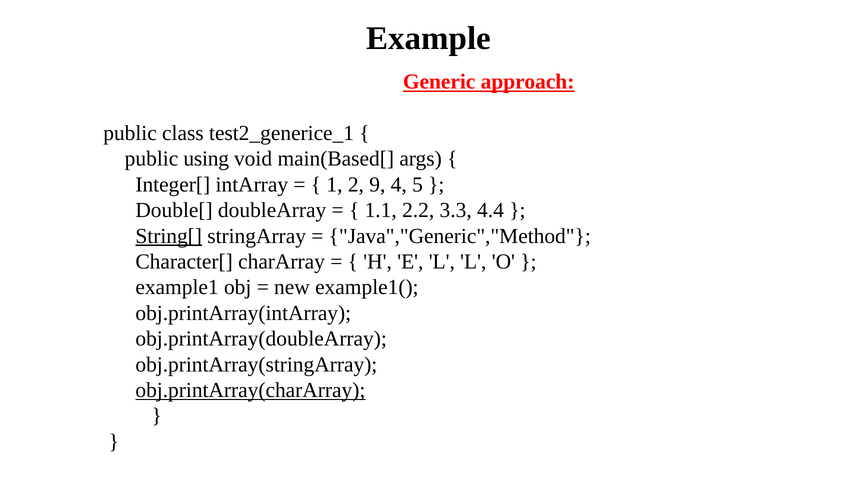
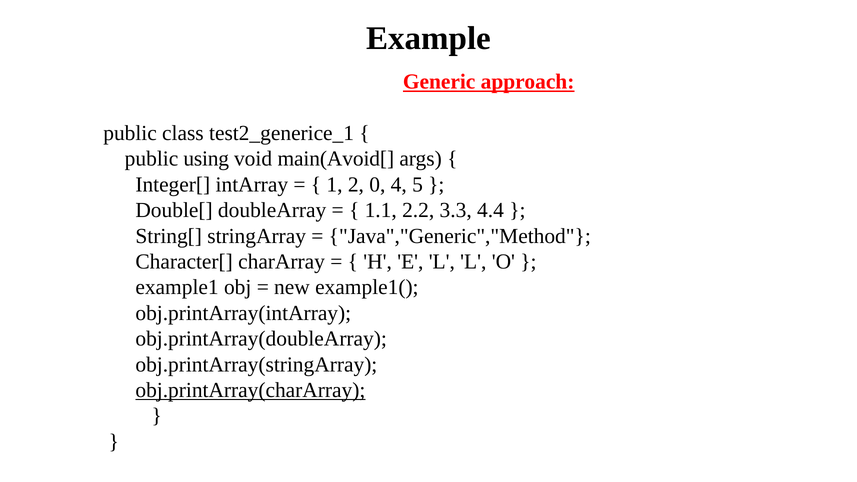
main(Based[: main(Based[ -> main(Avoid[
9: 9 -> 0
String[ underline: present -> none
